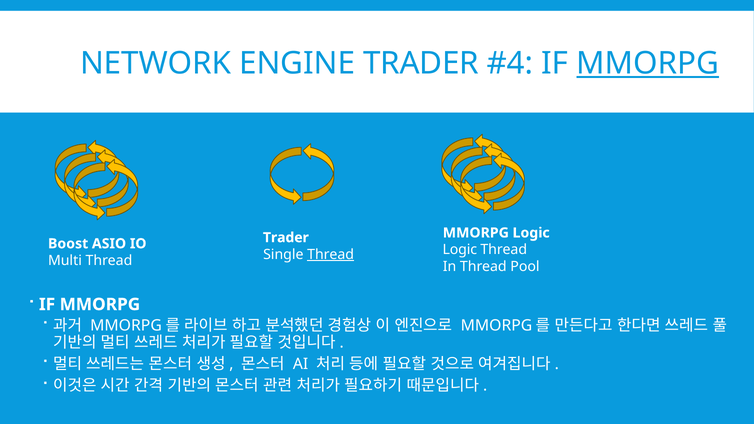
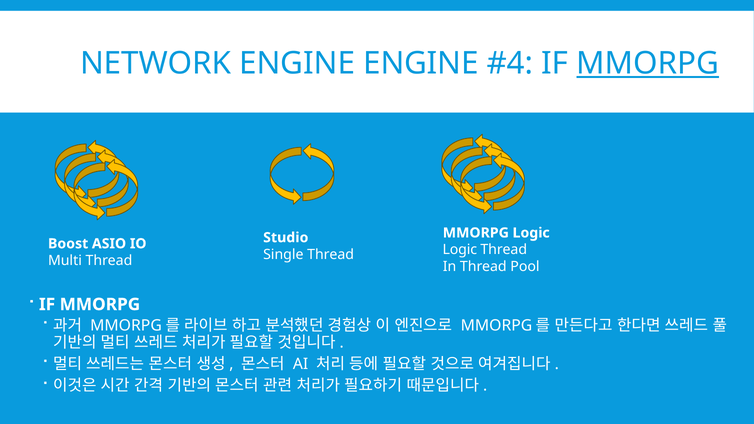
ENGINE TRADER: TRADER -> ENGINE
Trader at (286, 238): Trader -> Studio
Thread at (331, 255) underline: present -> none
